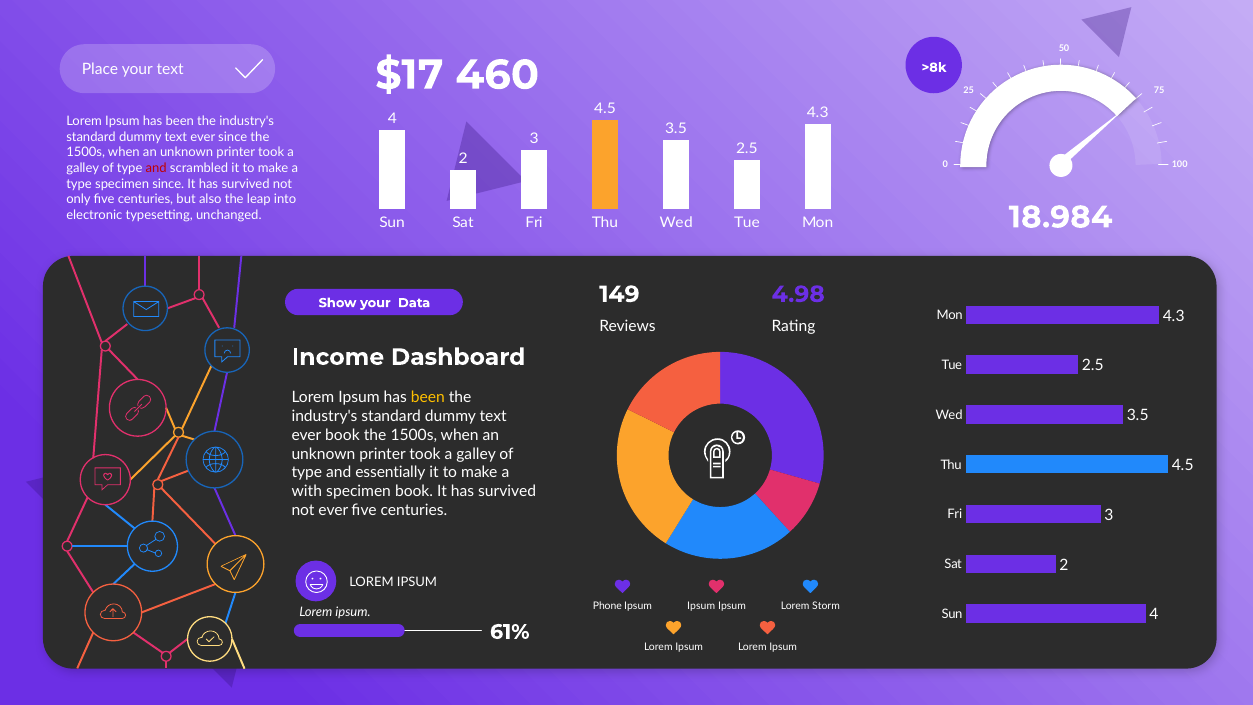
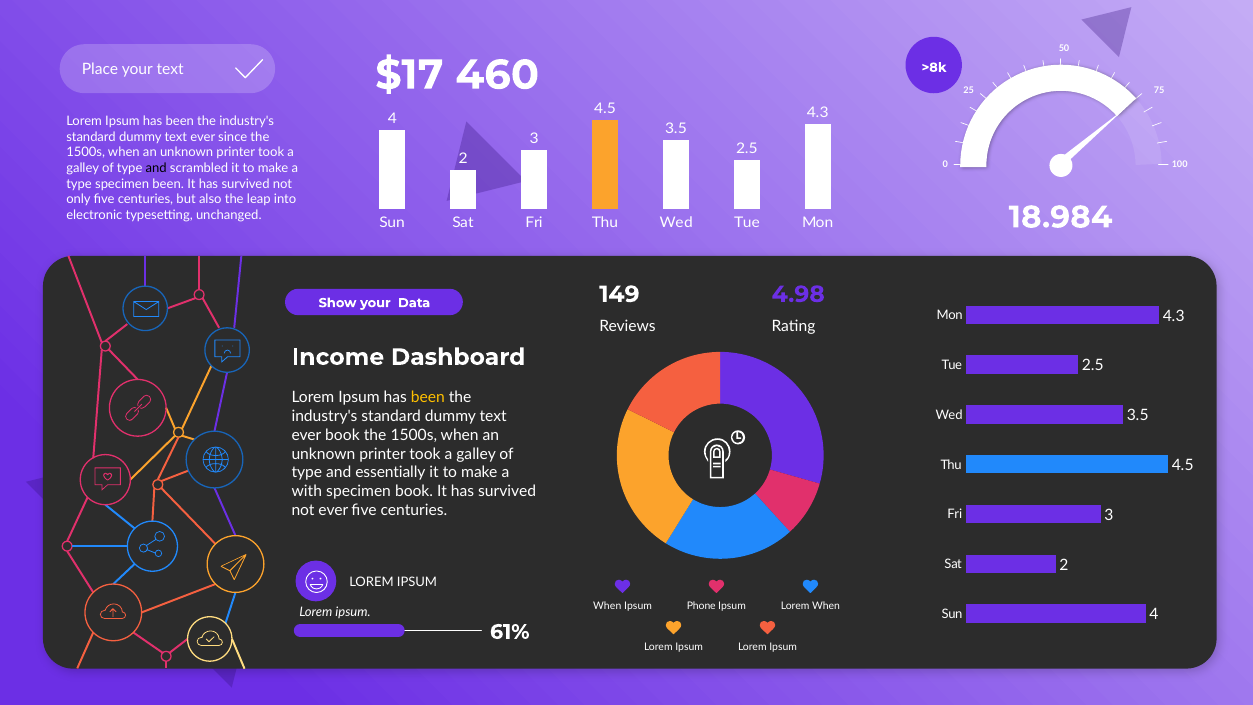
and at (156, 168) colour: red -> black
specimen since: since -> been
Phone at (607, 606): Phone -> When
Ipsum at (701, 606): Ipsum -> Phone
Lorem Storm: Storm -> When
